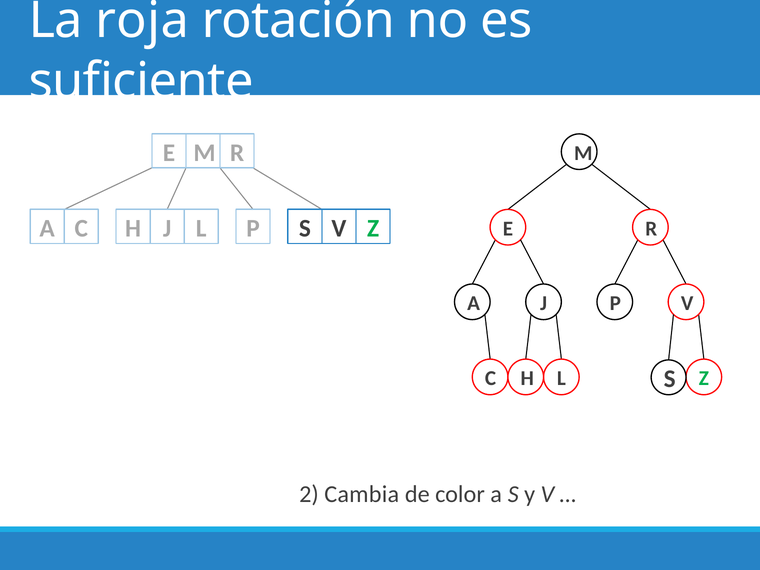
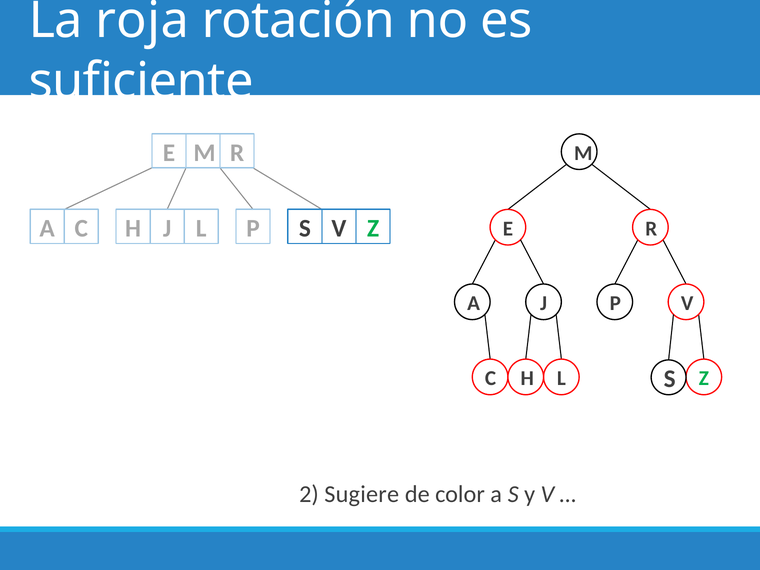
Cambia: Cambia -> Sugiere
